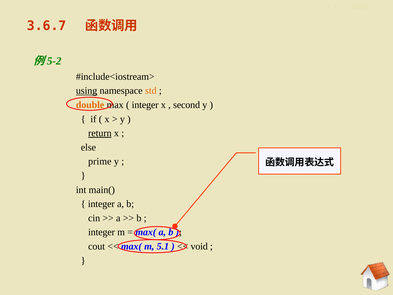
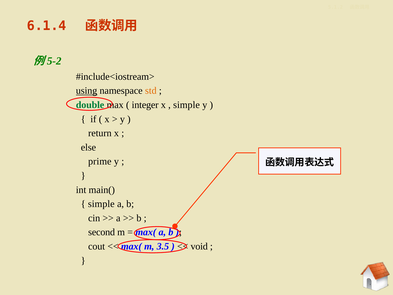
3.6.7: 3.6.7 -> 6.1.4
double colour: orange -> green
second at (187, 105): second -> simple
return underline: present -> none
integer at (101, 204): integer -> simple
integer at (102, 232): integer -> second
5.1: 5.1 -> 3.5
